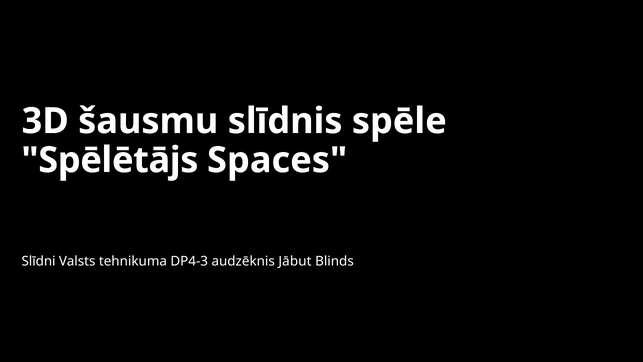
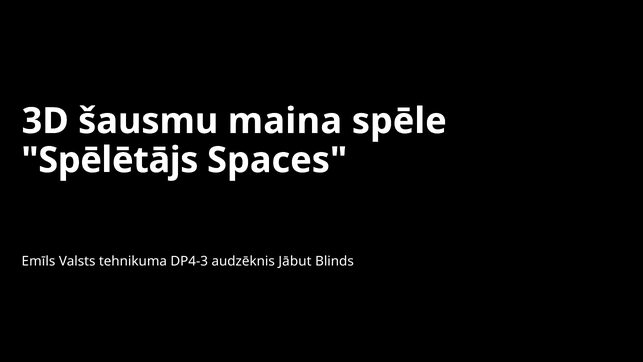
slīdnis: slīdnis -> maina
Slīdni: Slīdni -> Emīls
